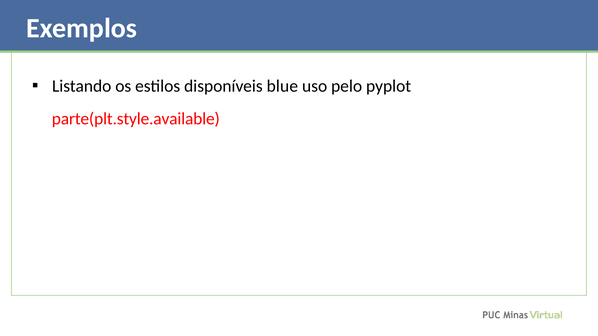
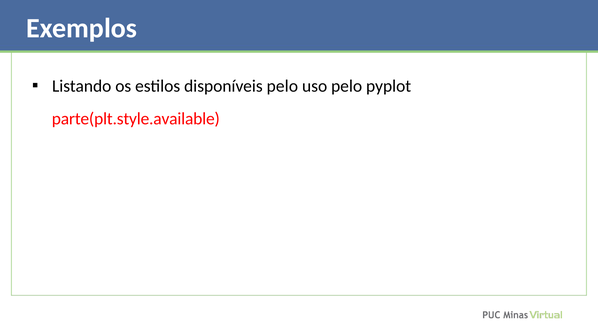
disponíveis blue: blue -> pelo
